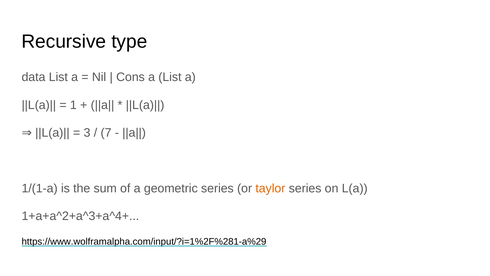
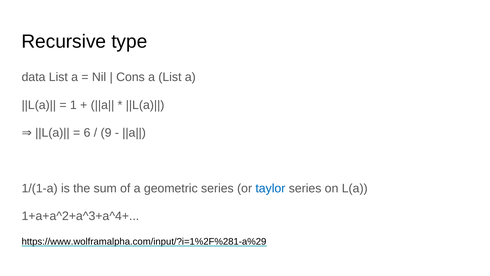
3: 3 -> 6
7: 7 -> 9
taylor colour: orange -> blue
